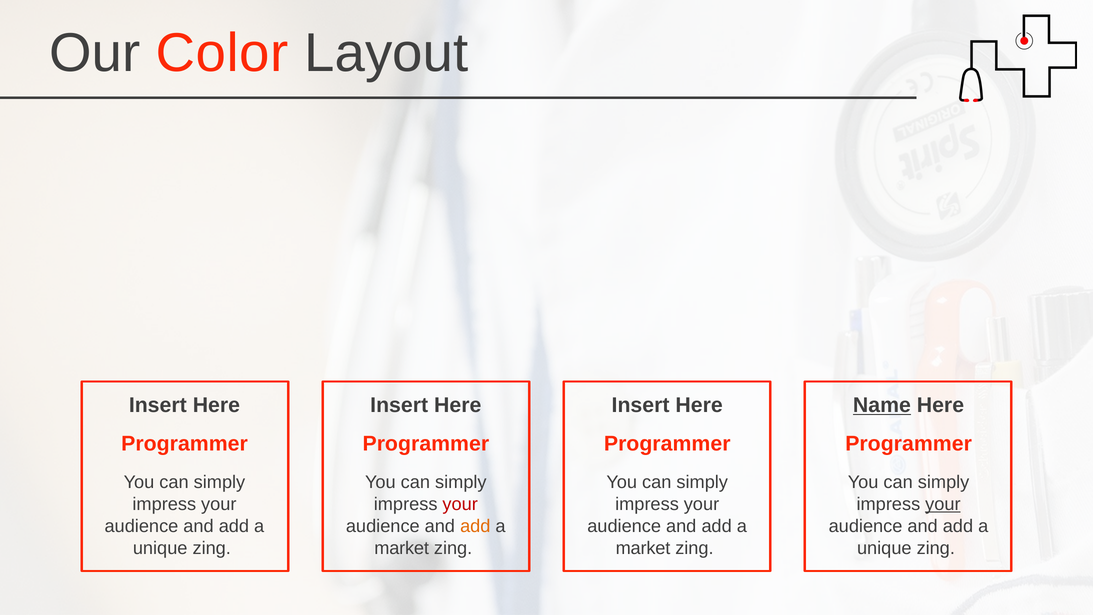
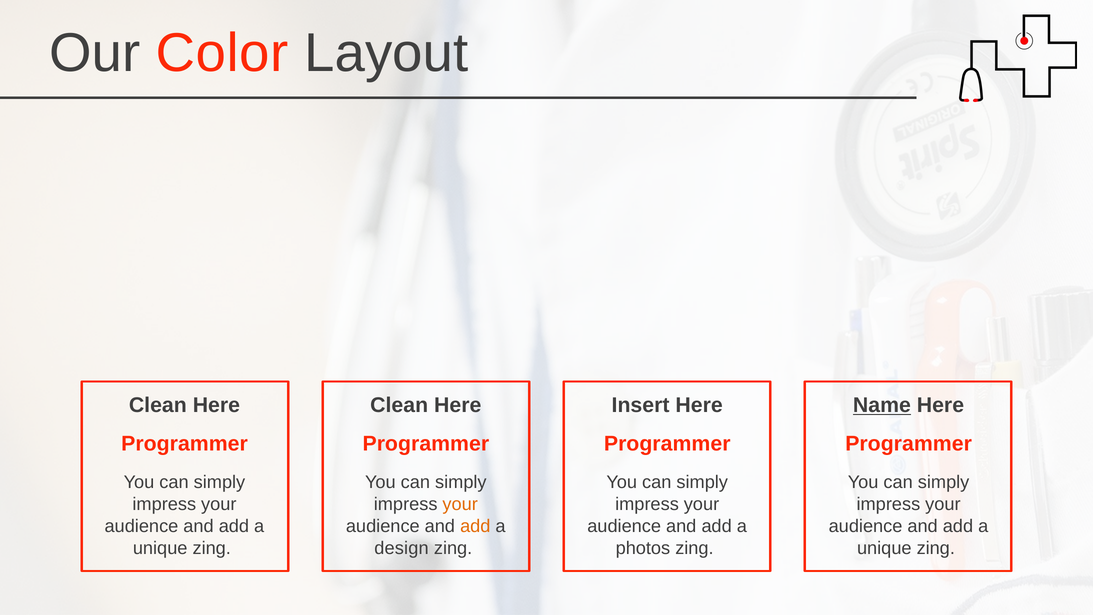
Insert at (158, 405): Insert -> Clean
Insert at (399, 405): Insert -> Clean
your at (460, 504) colour: red -> orange
your at (943, 504) underline: present -> none
market at (402, 548): market -> design
market at (643, 548): market -> photos
